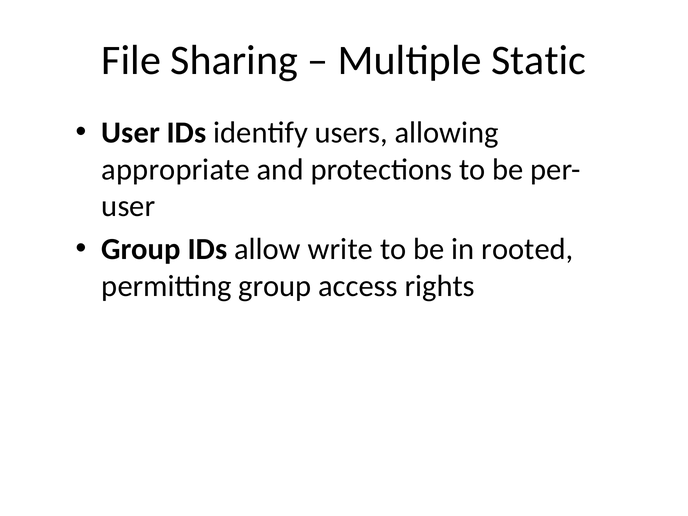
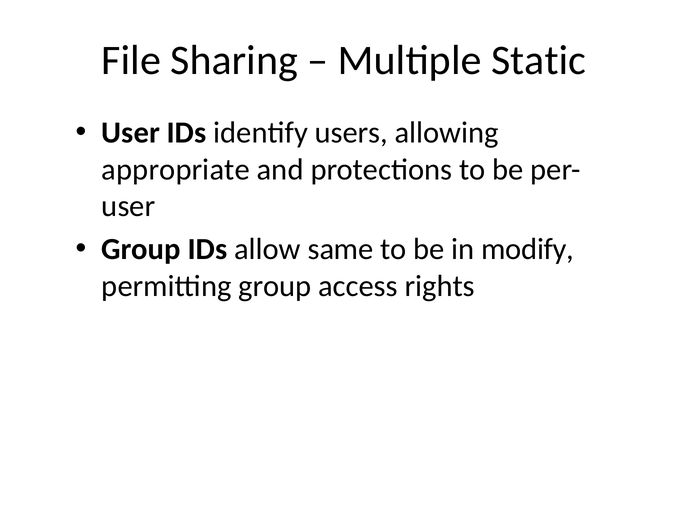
write: write -> same
rooted: rooted -> modify
